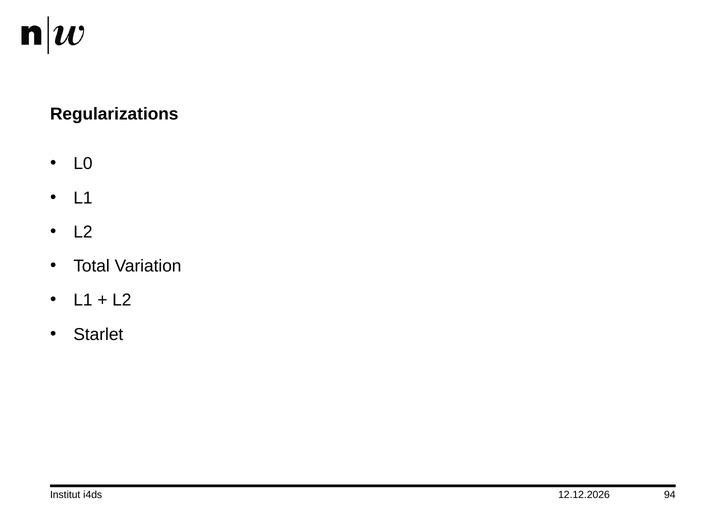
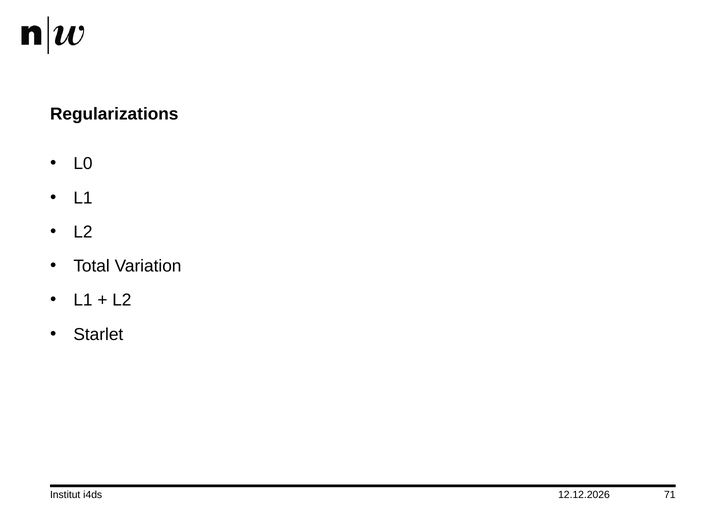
94: 94 -> 71
